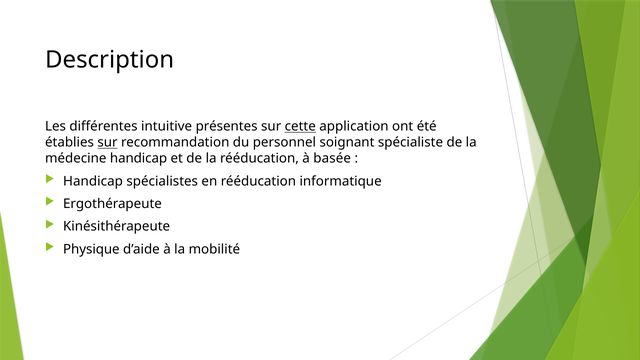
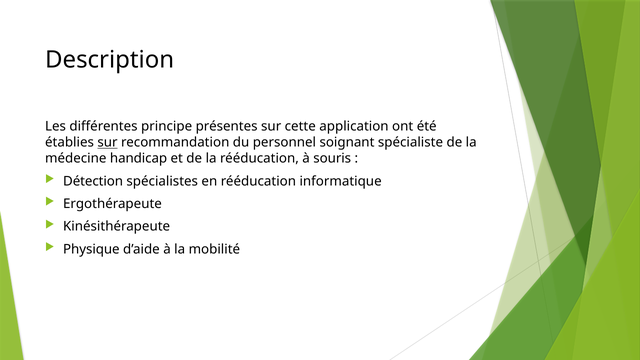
intuitive: intuitive -> principe
cette underline: present -> none
basée: basée -> souris
Handicap at (93, 181): Handicap -> Détection
